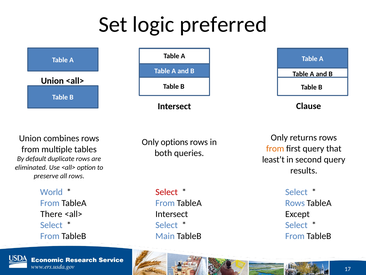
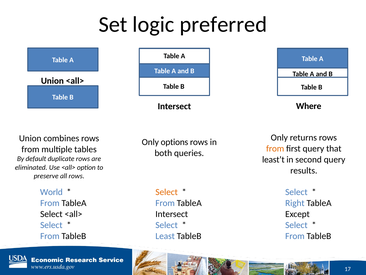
Clause: Clause -> Where
Select at (167, 192) colour: red -> orange
Rows at (295, 203): Rows -> Right
There at (51, 214): There -> Select
Main: Main -> Least
